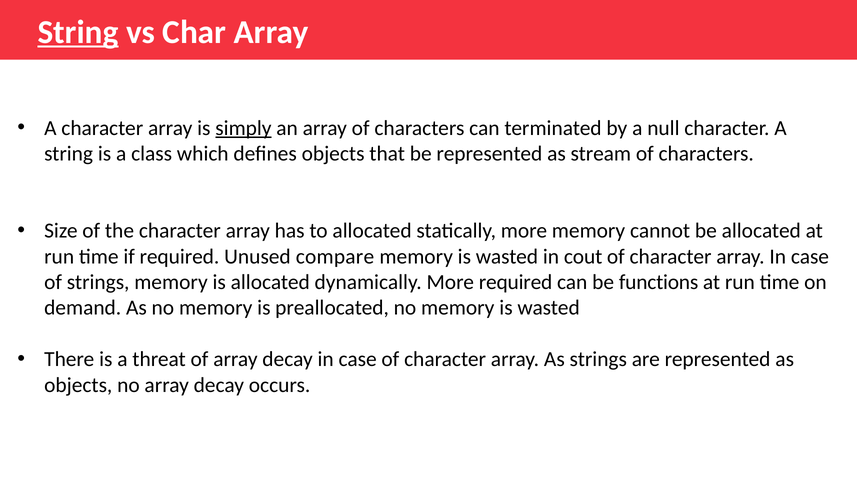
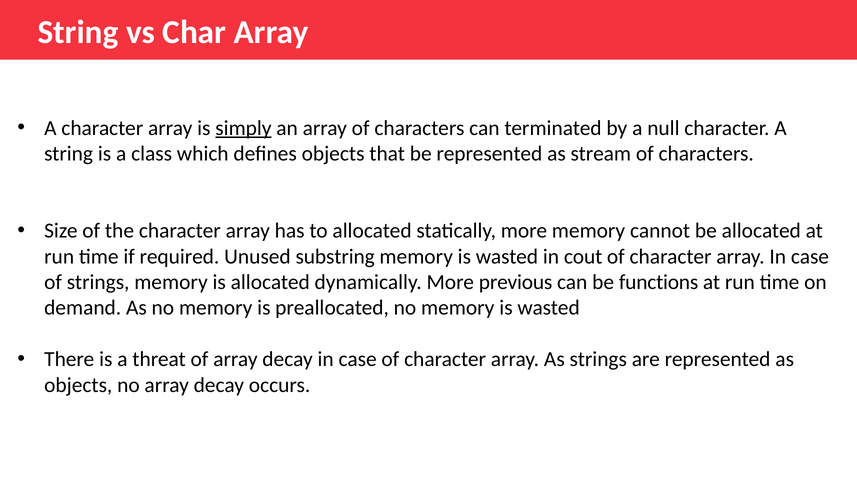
String at (78, 32) underline: present -> none
compare: compare -> substring
More required: required -> previous
